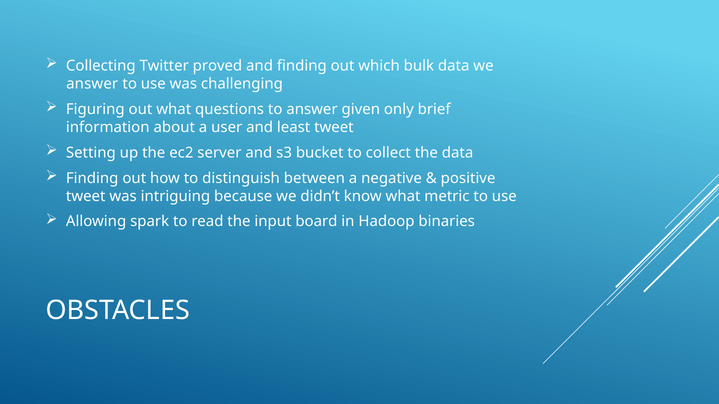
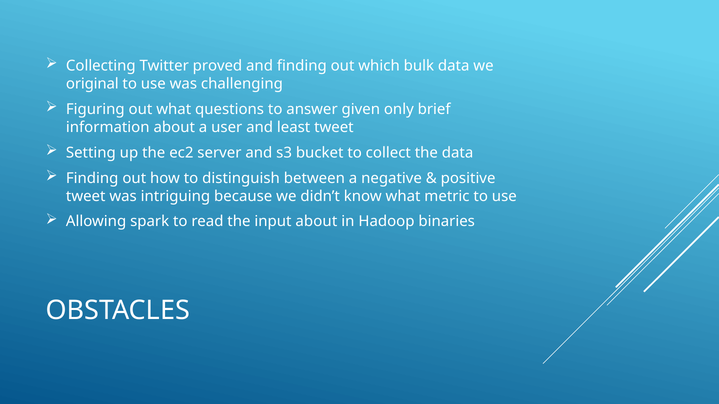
answer at (92, 84): answer -> original
input board: board -> about
